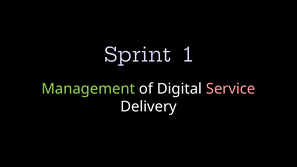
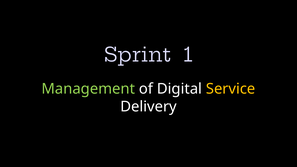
Service colour: pink -> yellow
